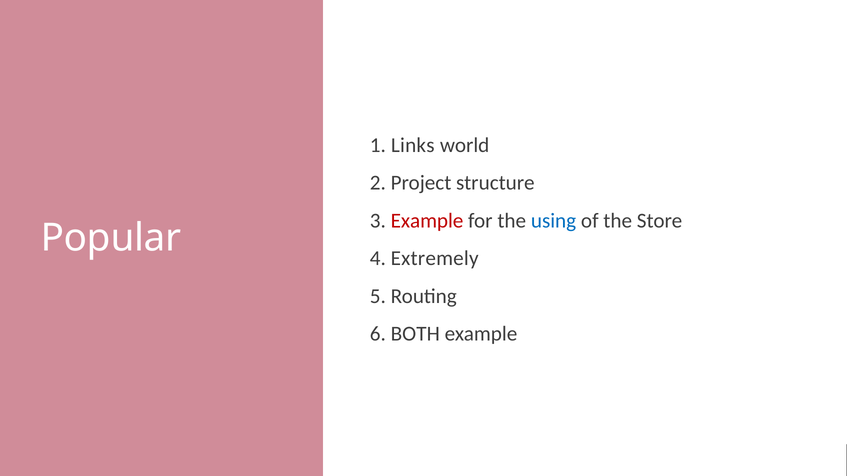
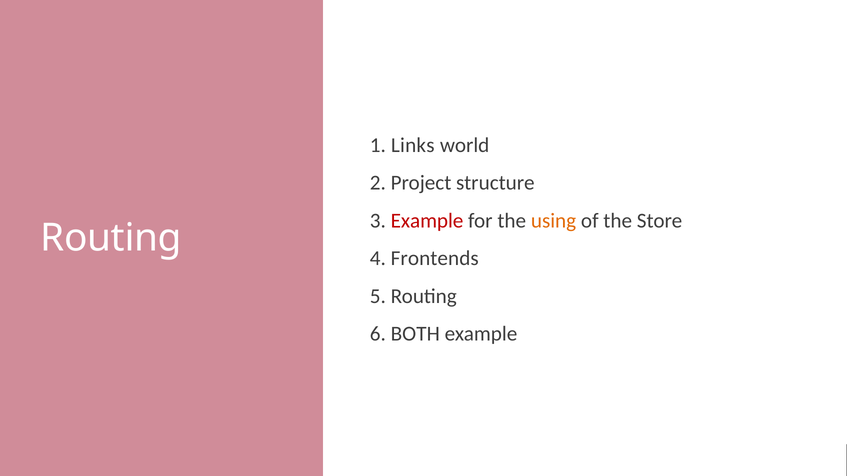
using colour: blue -> orange
Popular at (111, 238): Popular -> Routing
Extremely: Extremely -> Frontends
